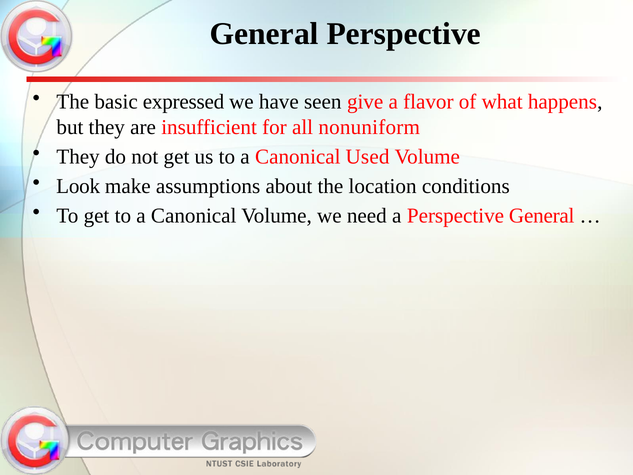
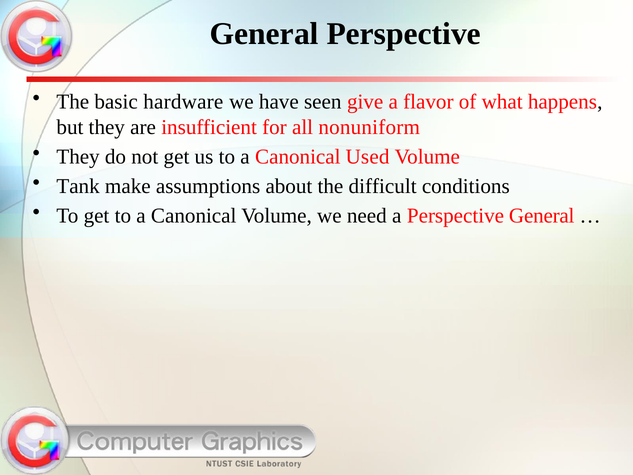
expressed: expressed -> hardware
Look: Look -> Tank
location: location -> difficult
